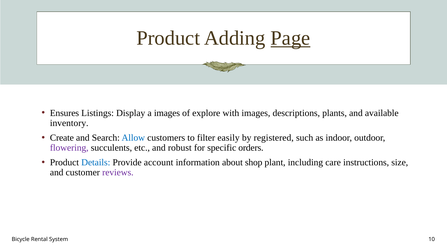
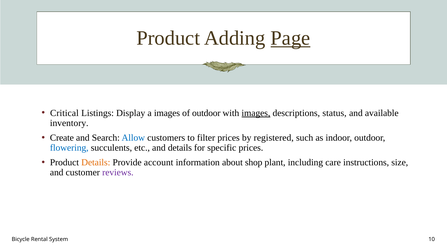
Ensures: Ensures -> Critical
of explore: explore -> outdoor
images at (256, 113) underline: none -> present
plants: plants -> status
filter easily: easily -> prices
flowering colour: purple -> blue
and robust: robust -> details
specific orders: orders -> prices
Details at (96, 163) colour: blue -> orange
